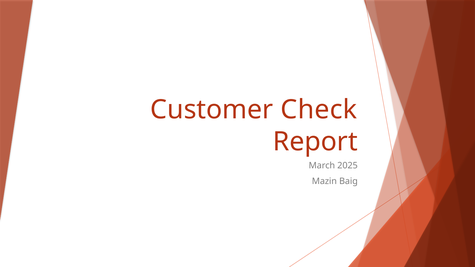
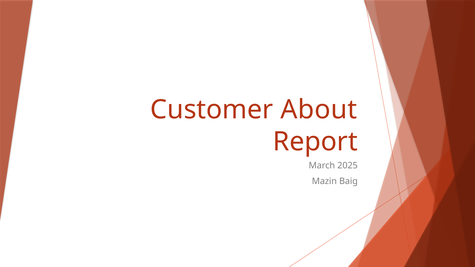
Check: Check -> About
